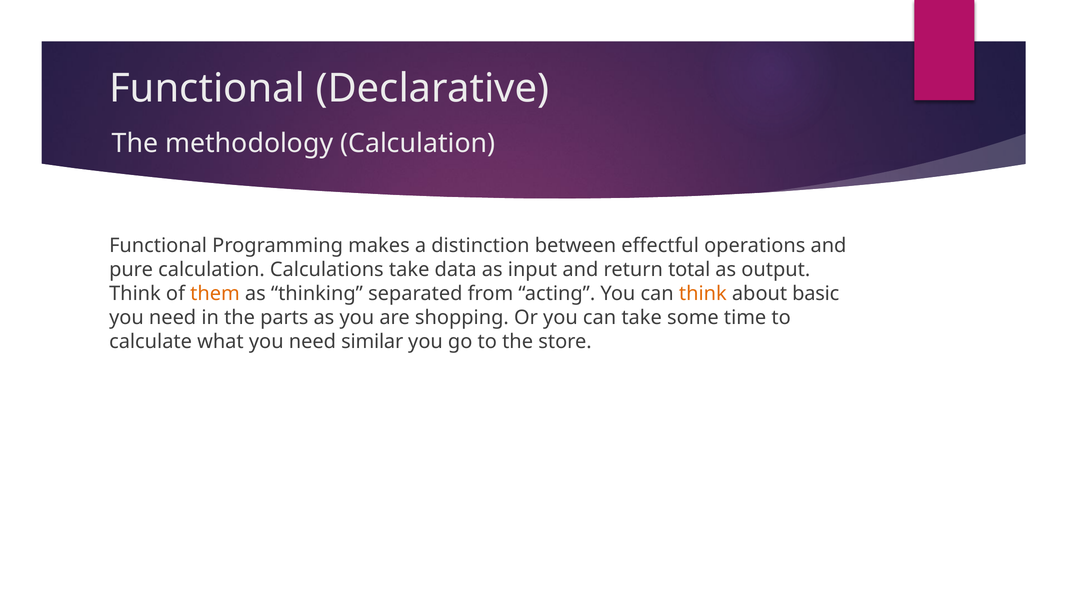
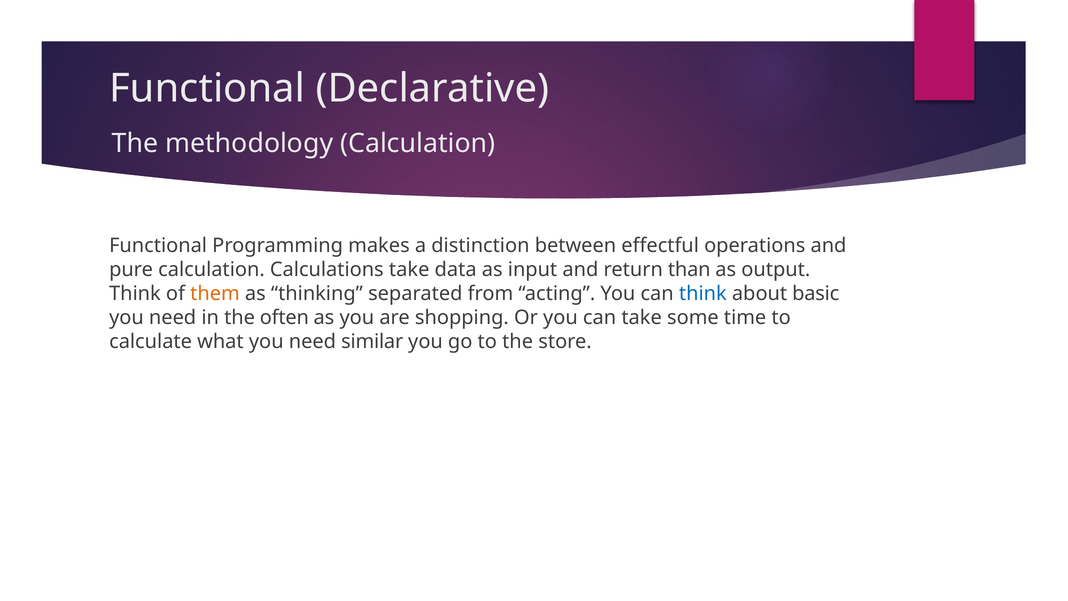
total: total -> than
think at (703, 294) colour: orange -> blue
parts: parts -> often
